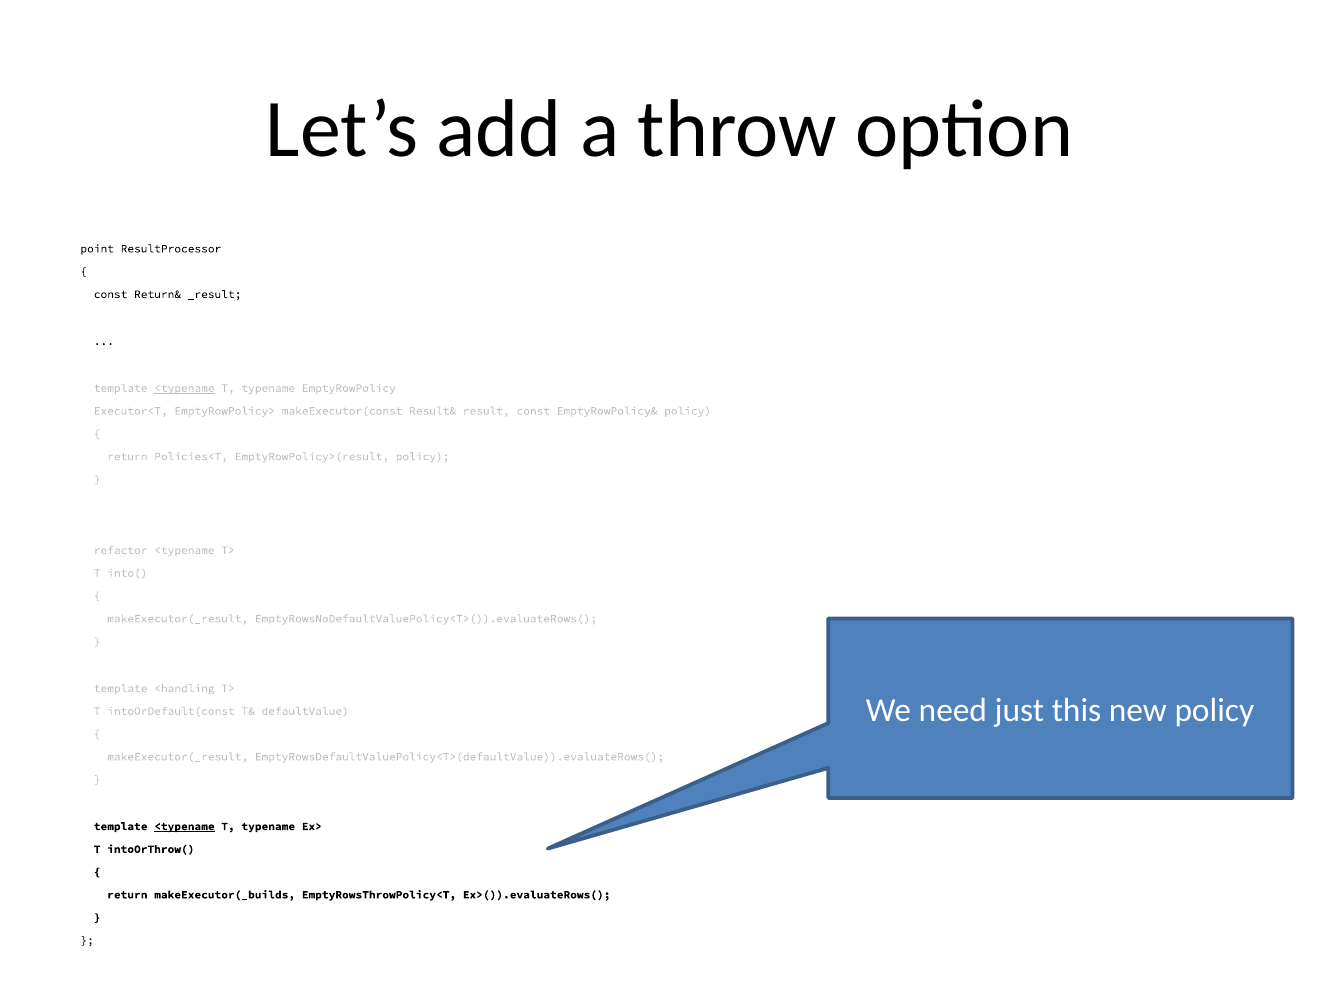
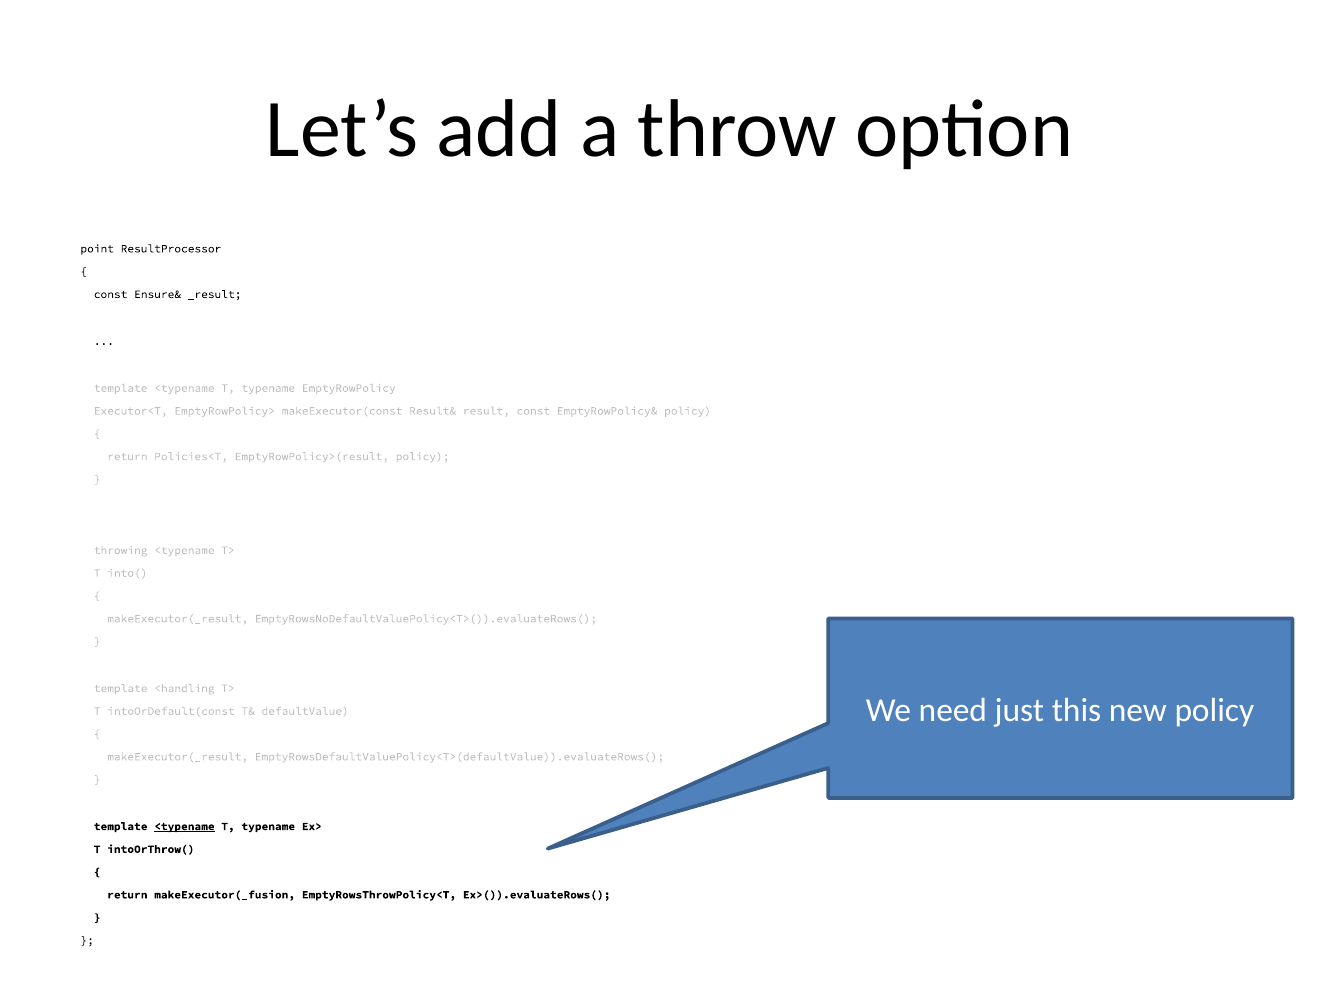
Return&: Return& -> Ensure&
<typename at (184, 388) underline: present -> none
refactor: refactor -> throwing
makeExecutor(_builds: makeExecutor(_builds -> makeExecutor(_fusion
